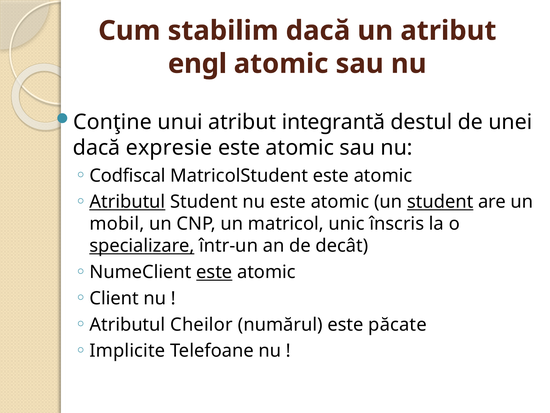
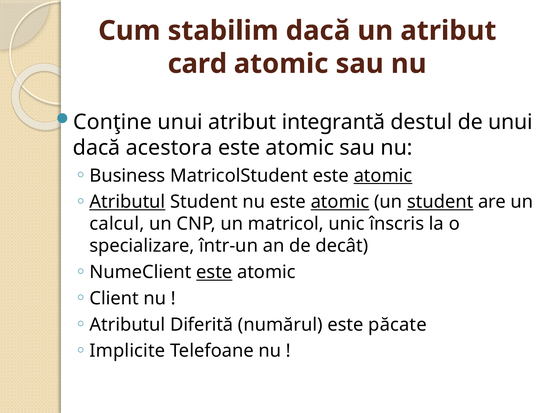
engl: engl -> card
de unei: unei -> unui
expresie: expresie -> acestora
Codfiscal: Codfiscal -> Business
atomic at (383, 175) underline: none -> present
atomic at (340, 202) underline: none -> present
mobil: mobil -> calcul
specializare underline: present -> none
Cheilor: Cheilor -> Diferită
